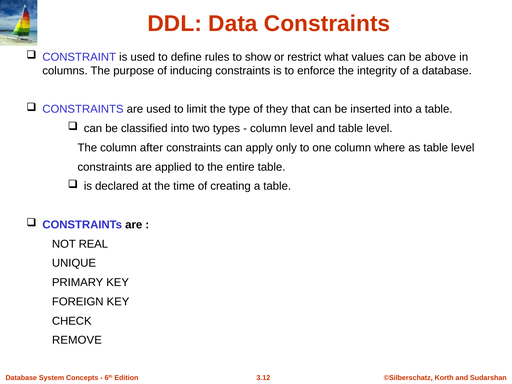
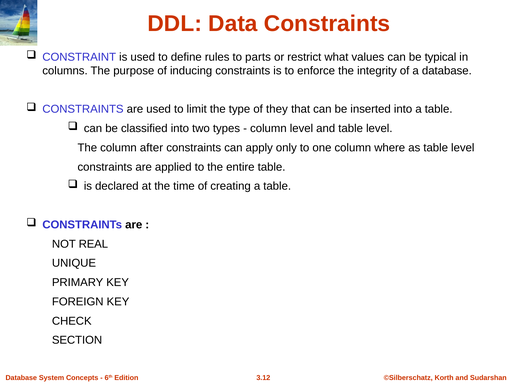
show: show -> parts
above: above -> typical
REMOVE: REMOVE -> SECTION
